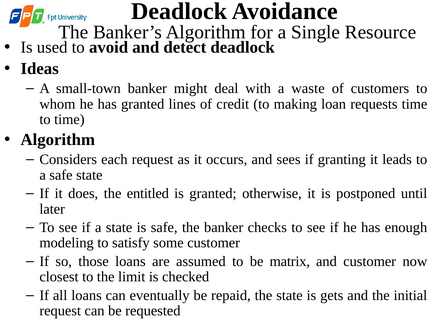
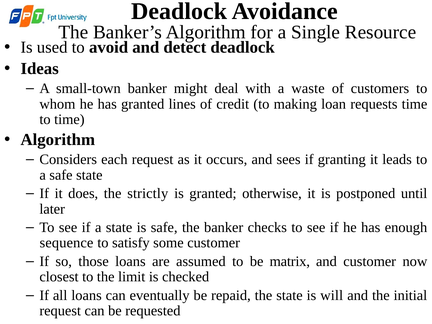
entitled: entitled -> strictly
modeling: modeling -> sequence
gets: gets -> will
